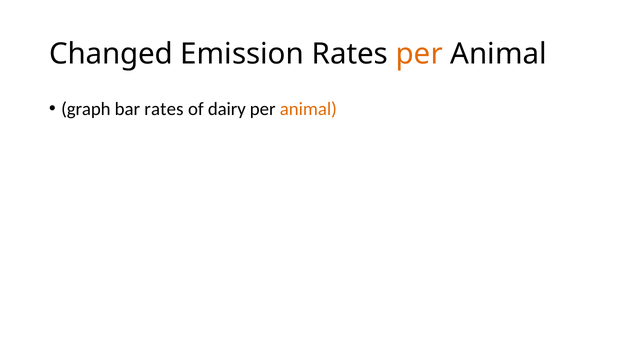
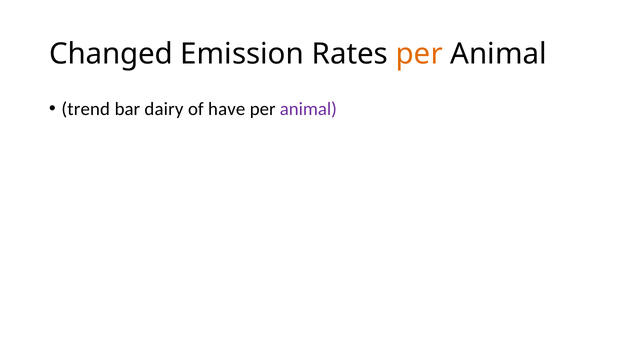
graph: graph -> trend
bar rates: rates -> dairy
dairy: dairy -> have
animal at (308, 109) colour: orange -> purple
